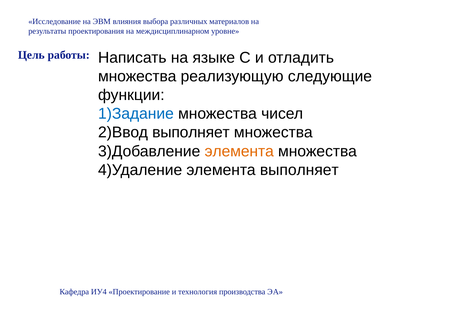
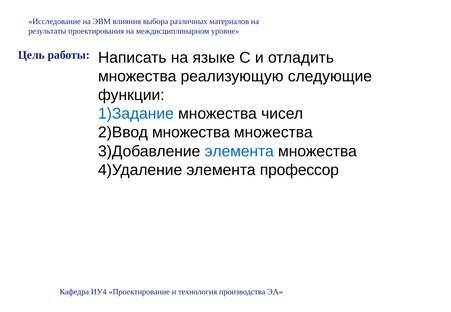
2)Ввод выполняет: выполняет -> множества
элемента at (239, 151) colour: orange -> blue
элемента выполняет: выполняет -> профессор
